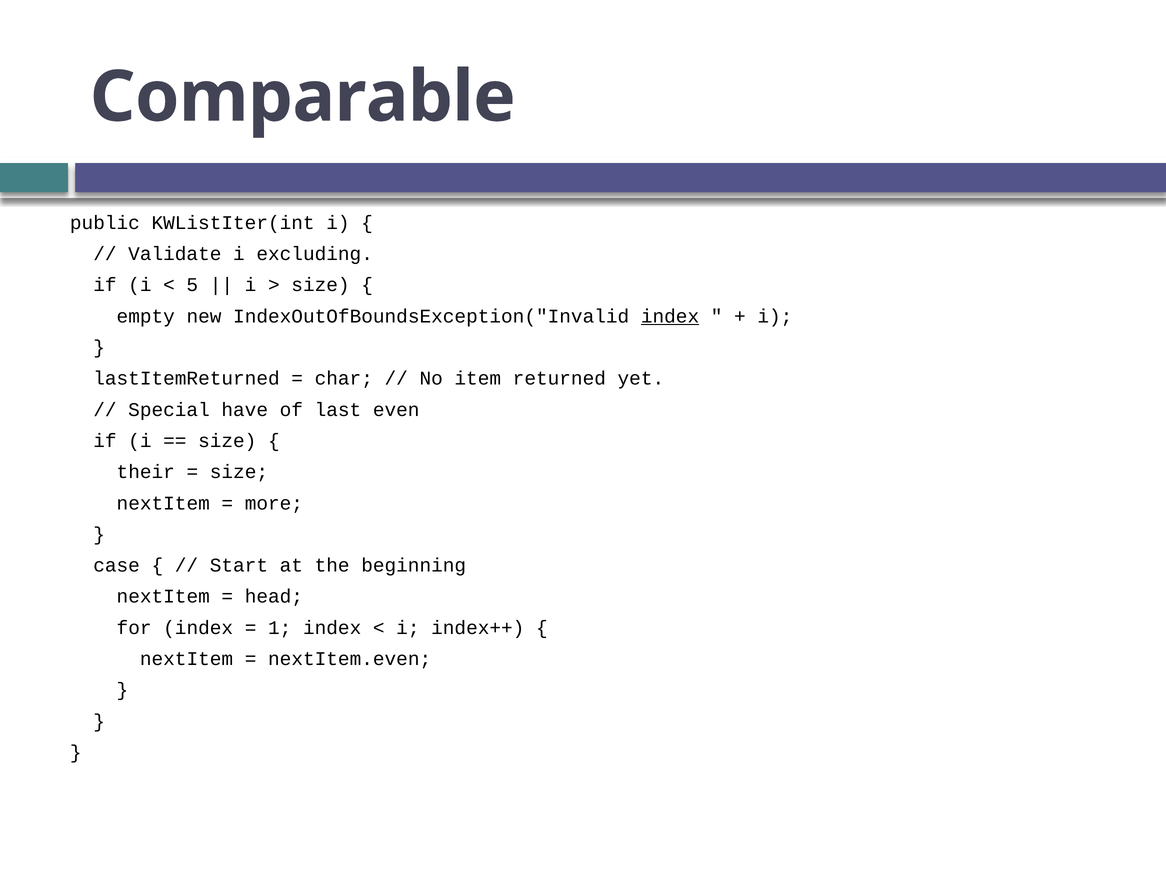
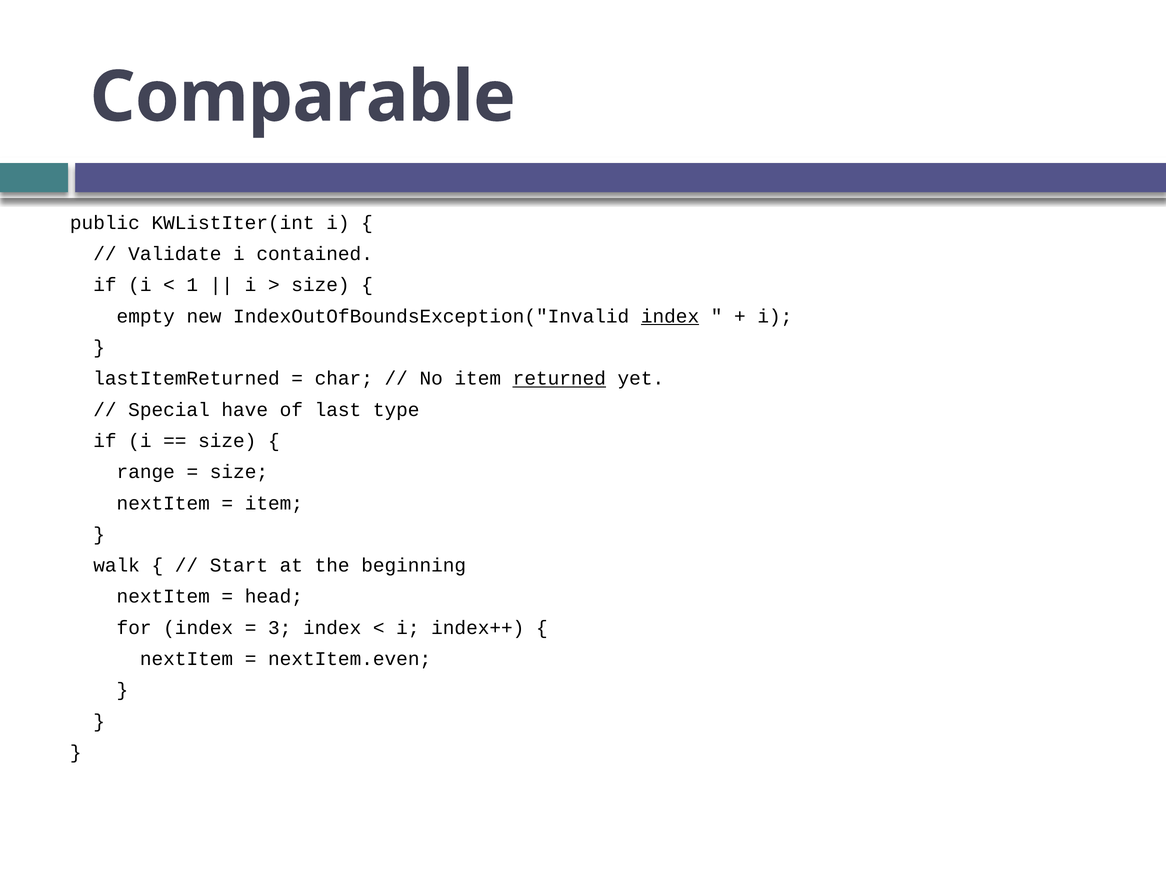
excluding: excluding -> contained
5: 5 -> 1
returned underline: none -> present
even: even -> type
their: their -> range
more at (274, 503): more -> item
case: case -> walk
1: 1 -> 3
